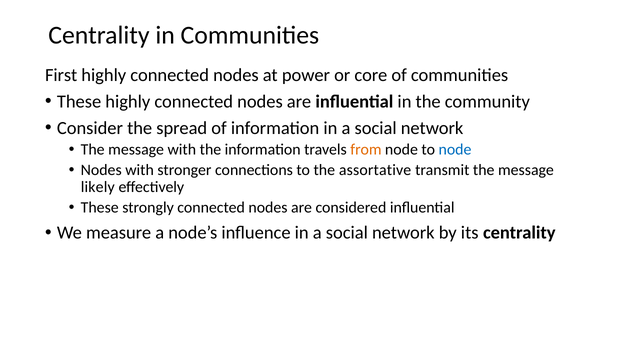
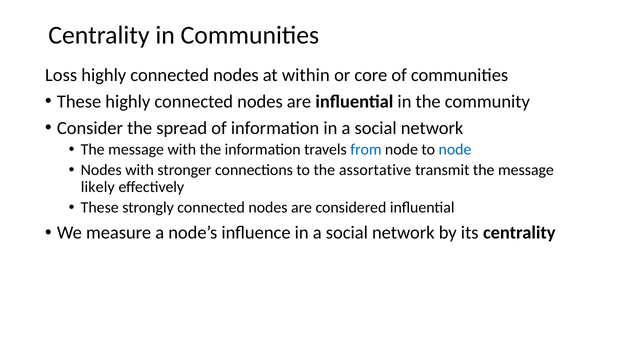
First: First -> Loss
power: power -> within
from colour: orange -> blue
